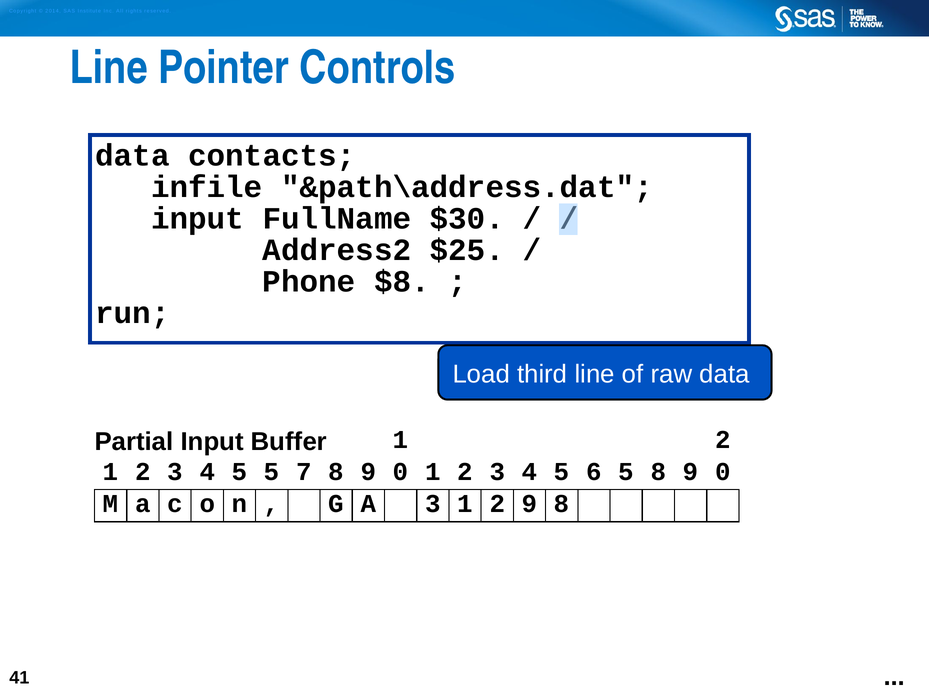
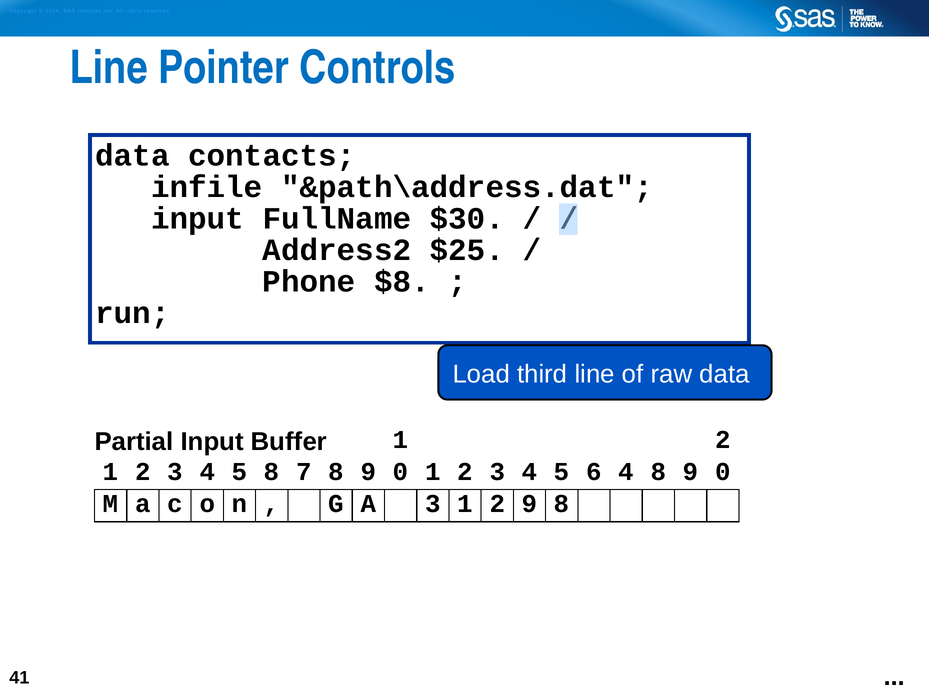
5 5: 5 -> 8
6 5: 5 -> 4
